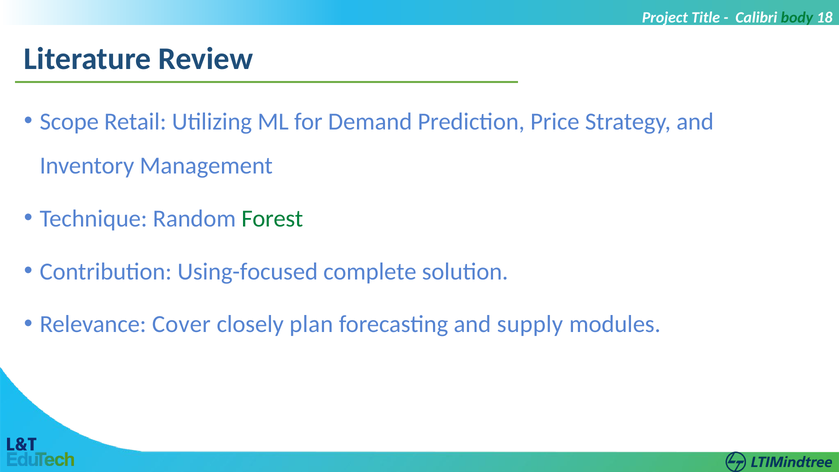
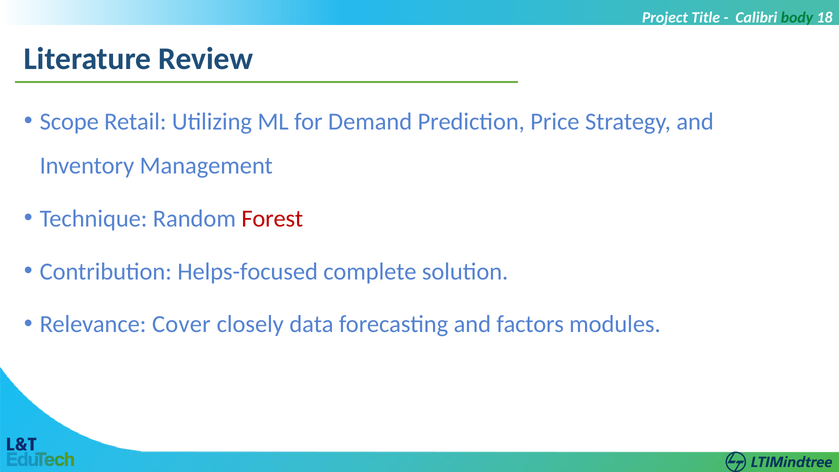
Forest colour: green -> red
Using-focused: Using-focused -> Helps-focused
plan: plan -> data
supply: supply -> factors
